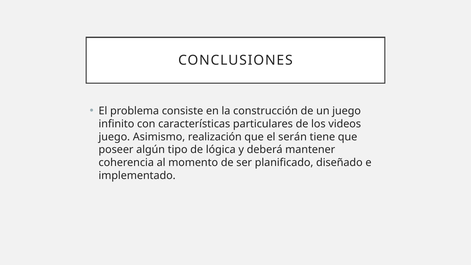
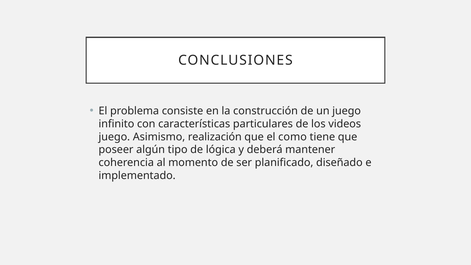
serán: serán -> como
